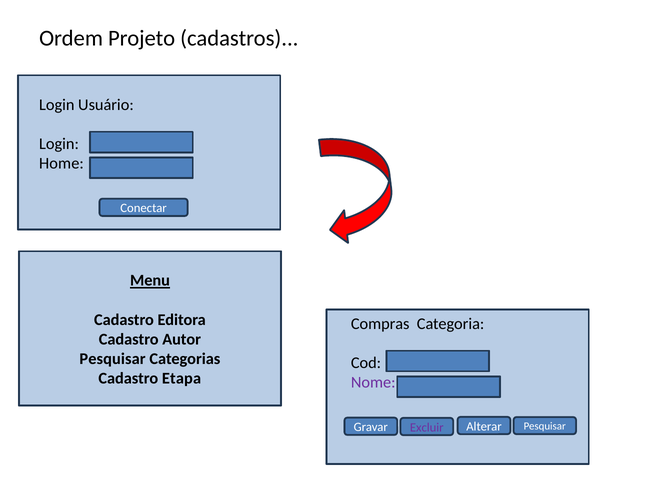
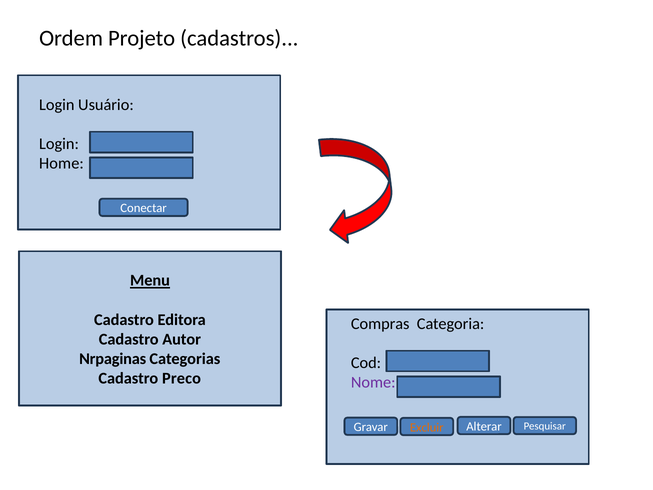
Pesquisar at (113, 359): Pesquisar -> Nrpaginas
Etapa: Etapa -> Preco
Excluir colour: purple -> orange
